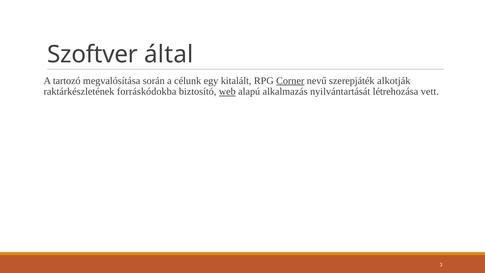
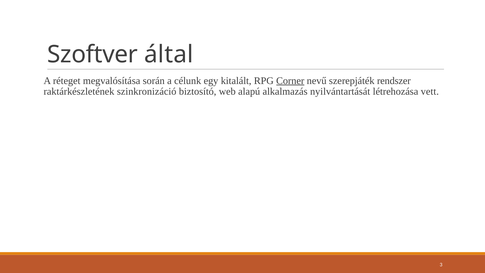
tartozó: tartozó -> réteget
alkotják: alkotják -> rendszer
forráskódokba: forráskódokba -> szinkronizáció
web underline: present -> none
